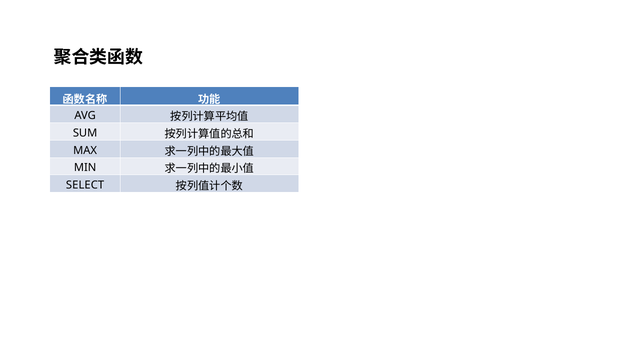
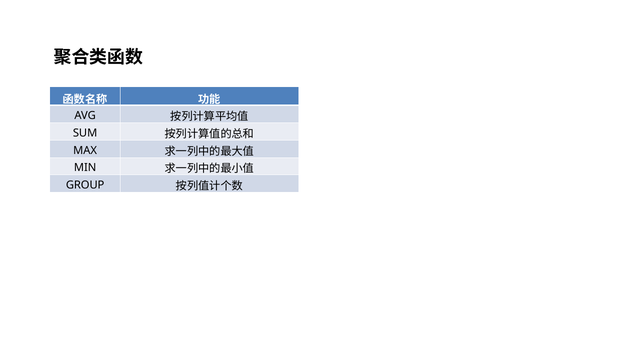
SELECT: SELECT -> GROUP
